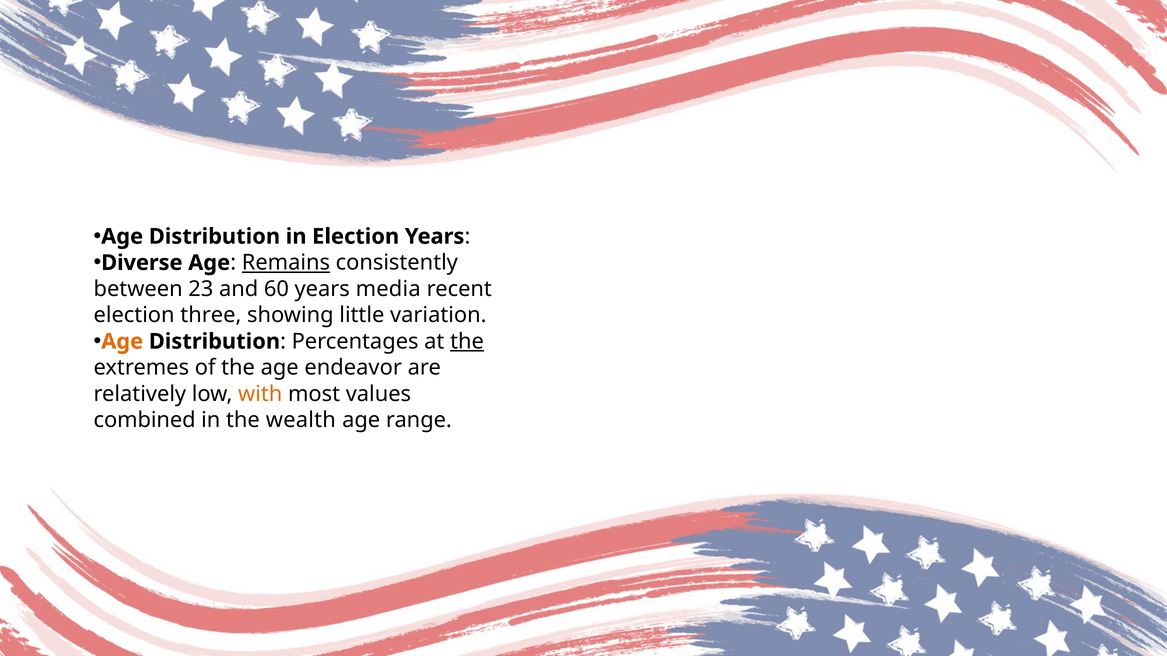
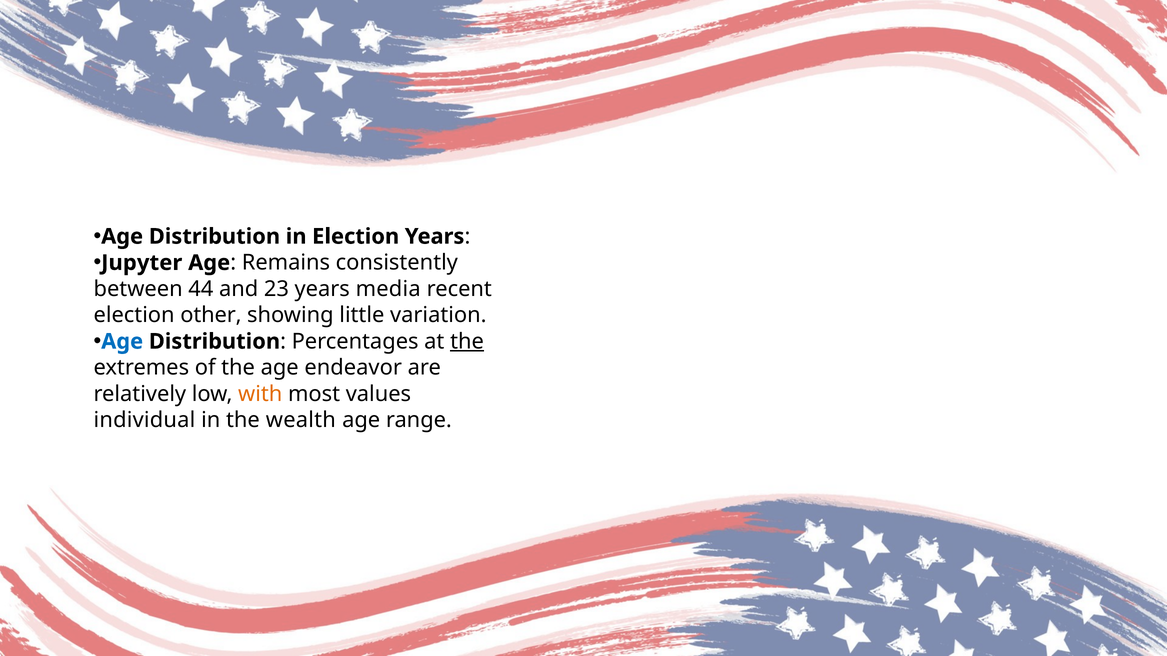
Diverse: Diverse -> Jupyter
Remains underline: present -> none
23: 23 -> 44
60: 60 -> 23
three: three -> other
Age at (122, 342) colour: orange -> blue
combined: combined -> individual
